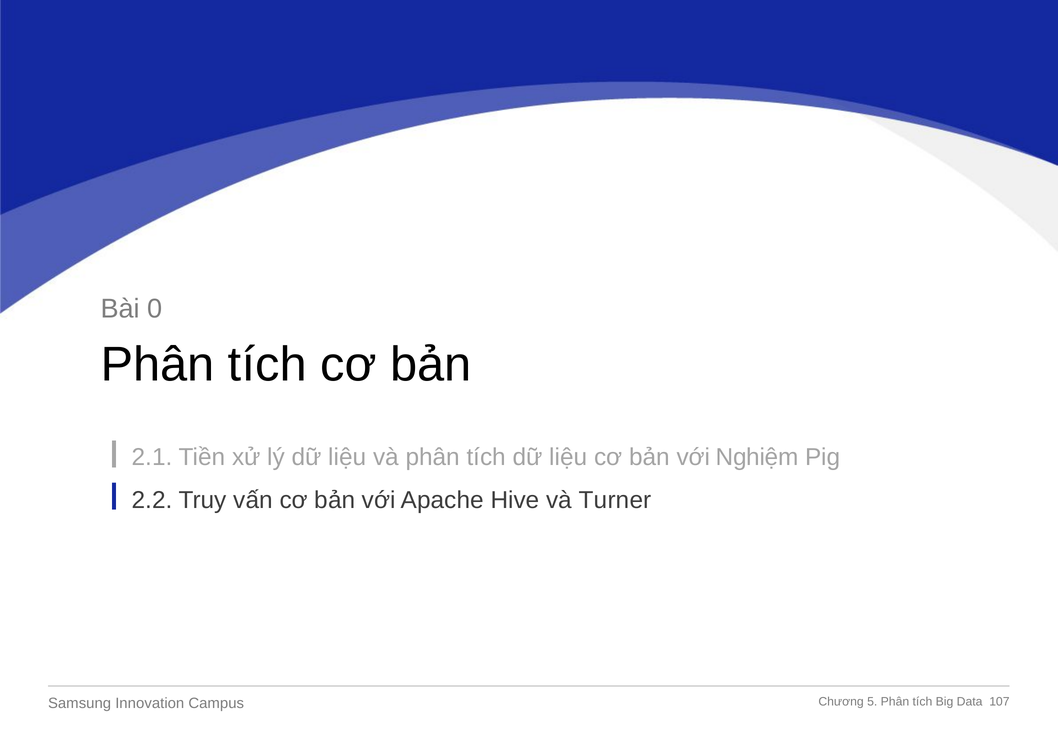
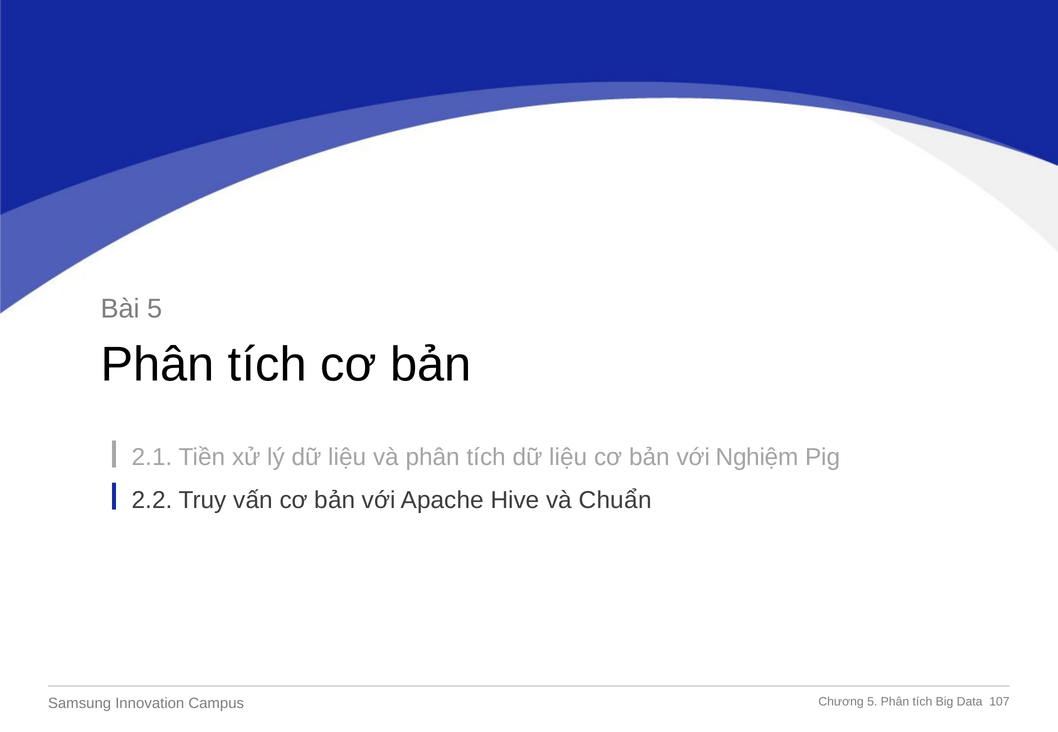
Bài 0: 0 -> 5
Turner: Turner -> Chuẩn
